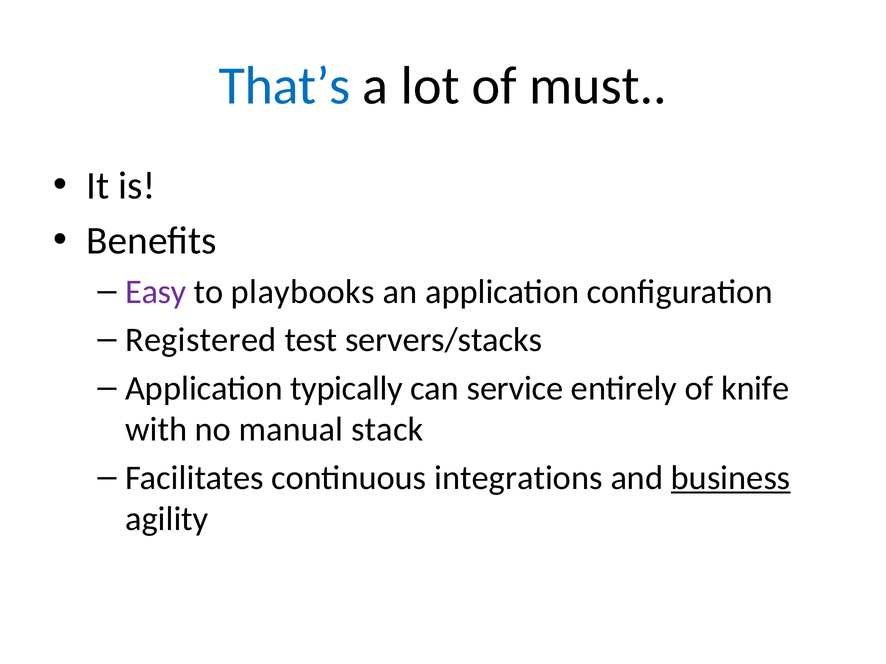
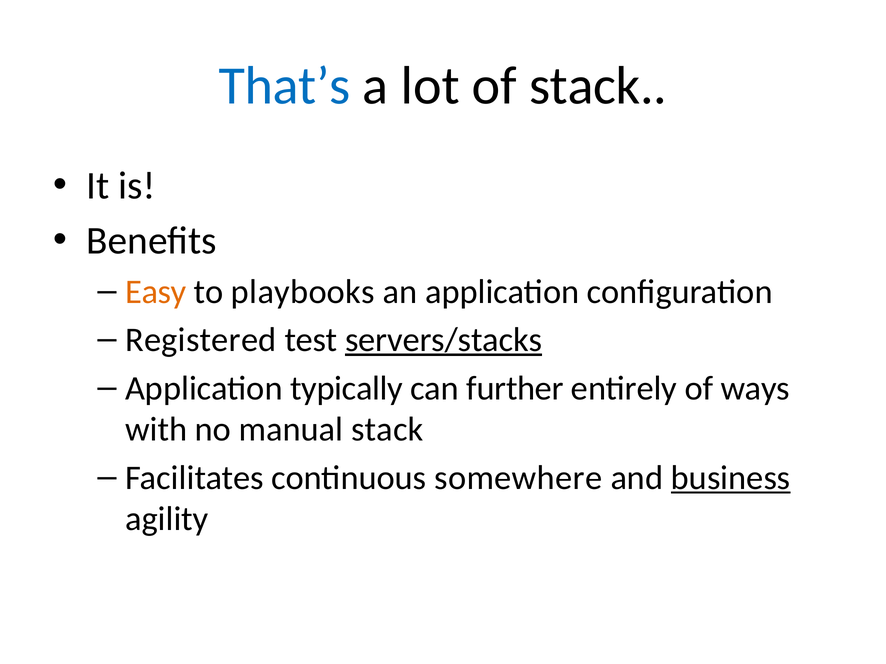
of must: must -> stack
Easy colour: purple -> orange
servers/stacks underline: none -> present
service: service -> further
knife: knife -> ways
integrations: integrations -> somewhere
